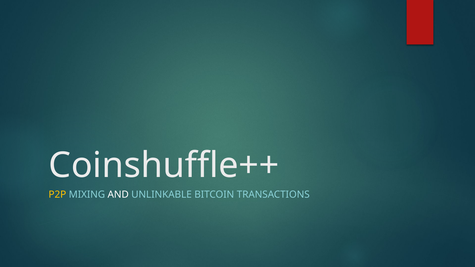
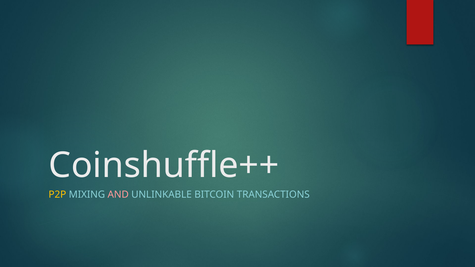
AND colour: white -> pink
